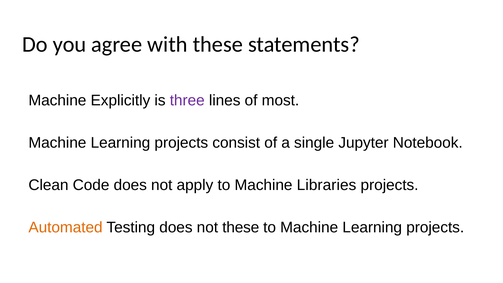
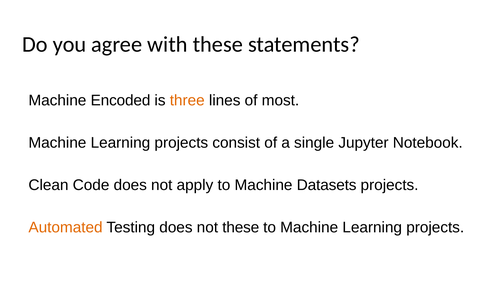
Explicitly: Explicitly -> Encoded
three colour: purple -> orange
Libraries: Libraries -> Datasets
